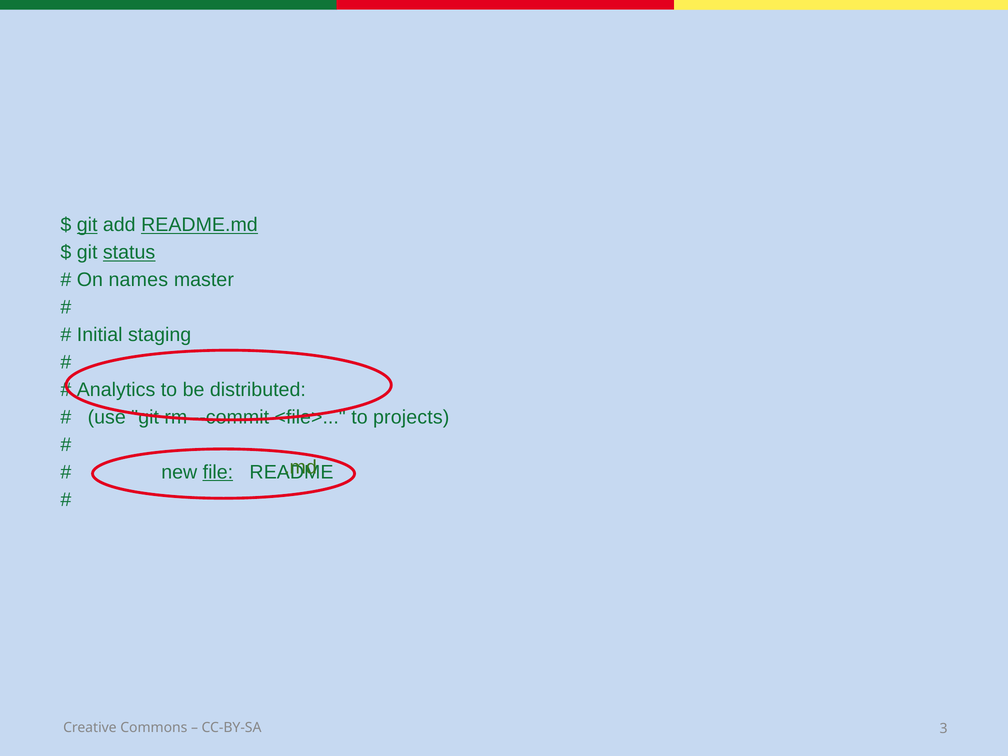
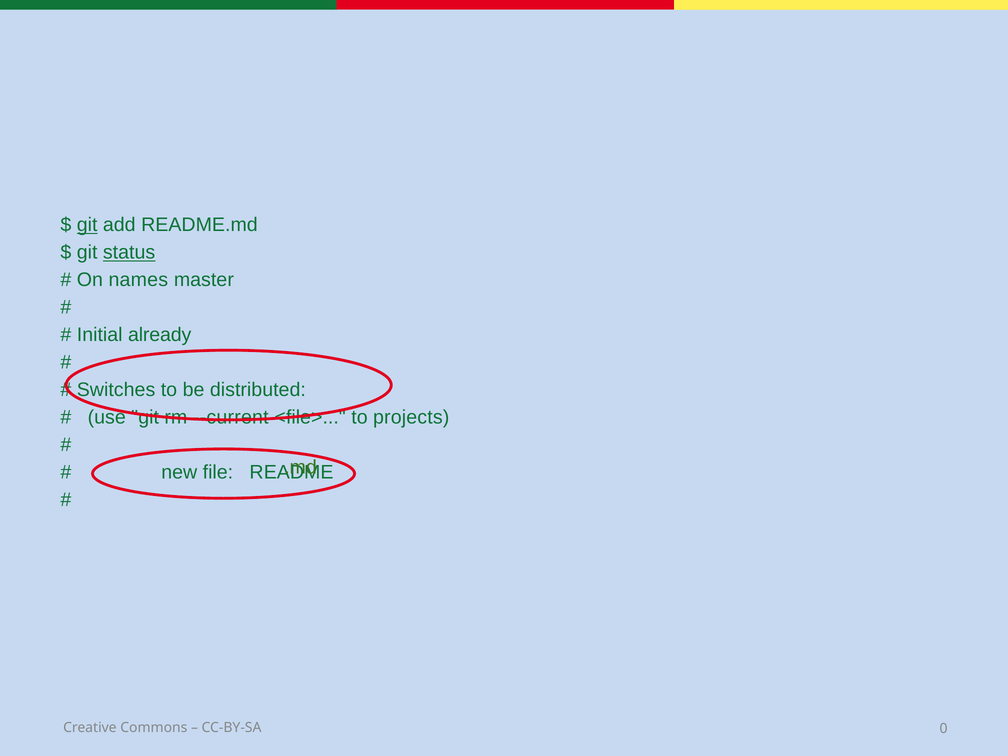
README.md underline: present -> none
staging: staging -> already
Analytics: Analytics -> Switches
--commit: --commit -> --current
file underline: present -> none
3: 3 -> 0
